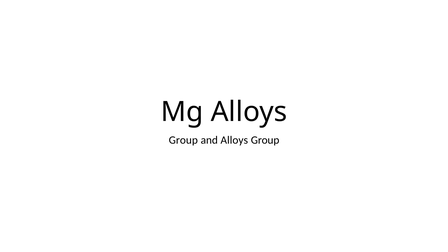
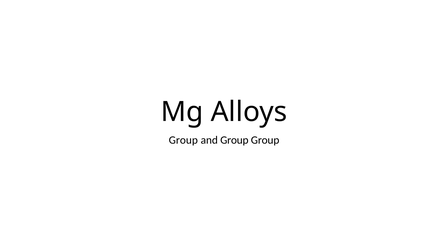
and Alloys: Alloys -> Group
